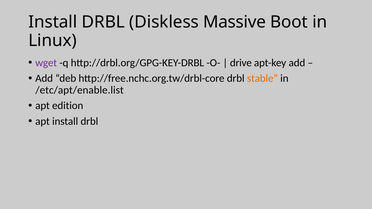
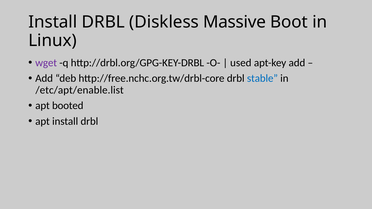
drive: drive -> used
stable colour: orange -> blue
edition: edition -> booted
